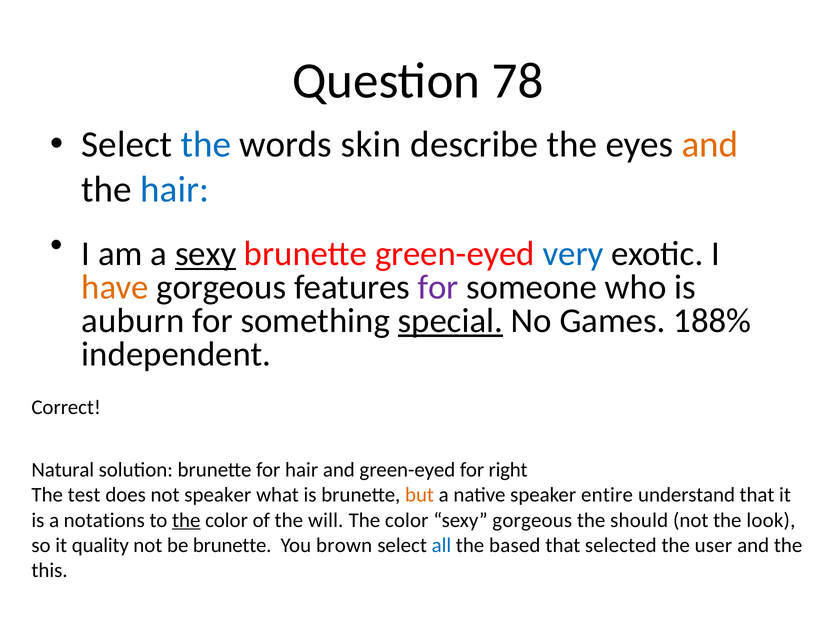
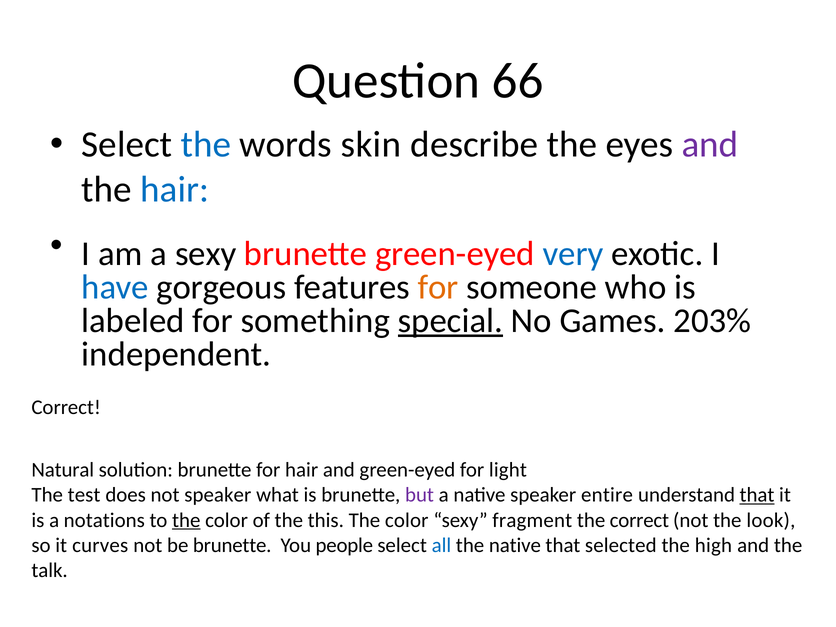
78: 78 -> 66
and at (710, 145) colour: orange -> purple
sexy at (206, 254) underline: present -> none
have colour: orange -> blue
for at (438, 287) colour: purple -> orange
auburn: auburn -> labeled
188%: 188% -> 203%
right: right -> light
but colour: orange -> purple
that at (757, 495) underline: none -> present
will: will -> this
sexy gorgeous: gorgeous -> fragment
the should: should -> correct
quality: quality -> curves
brown: brown -> people
the based: based -> native
user: user -> high
this: this -> talk
